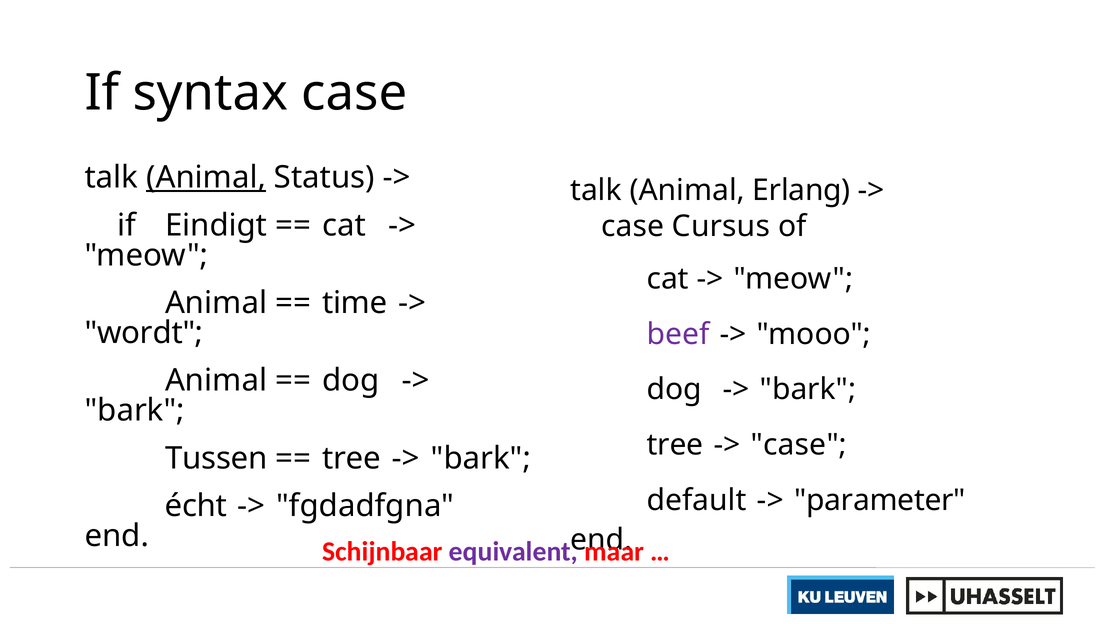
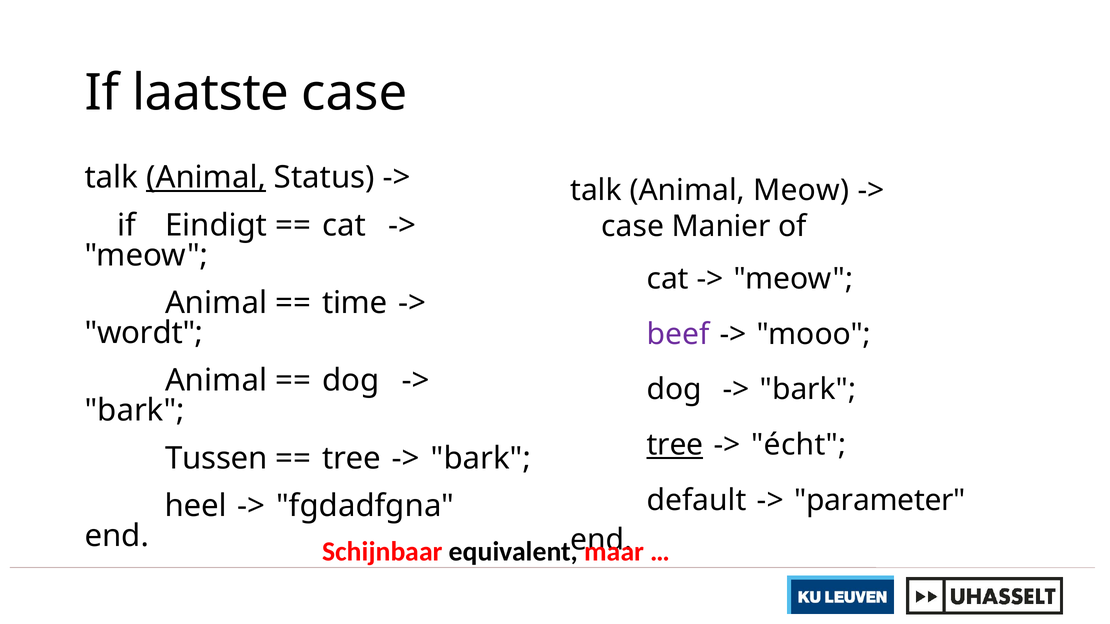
syntax: syntax -> laatste
Animal Erlang: Erlang -> Meow
Cursus: Cursus -> Manier
tree at (675, 445) underline: none -> present
case at (799, 445): case -> écht
écht: écht -> heel
equivalent colour: purple -> black
